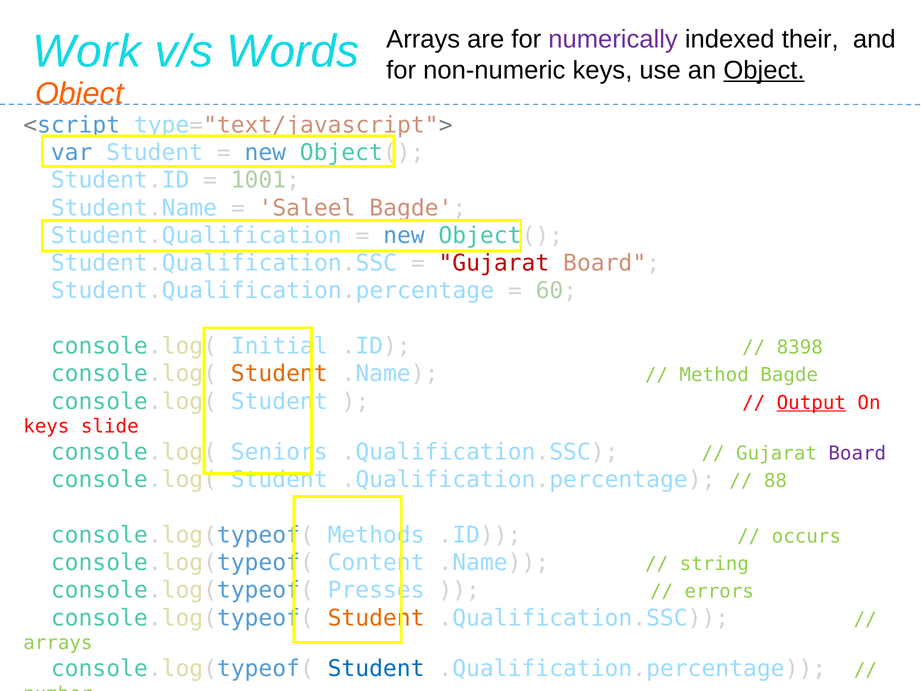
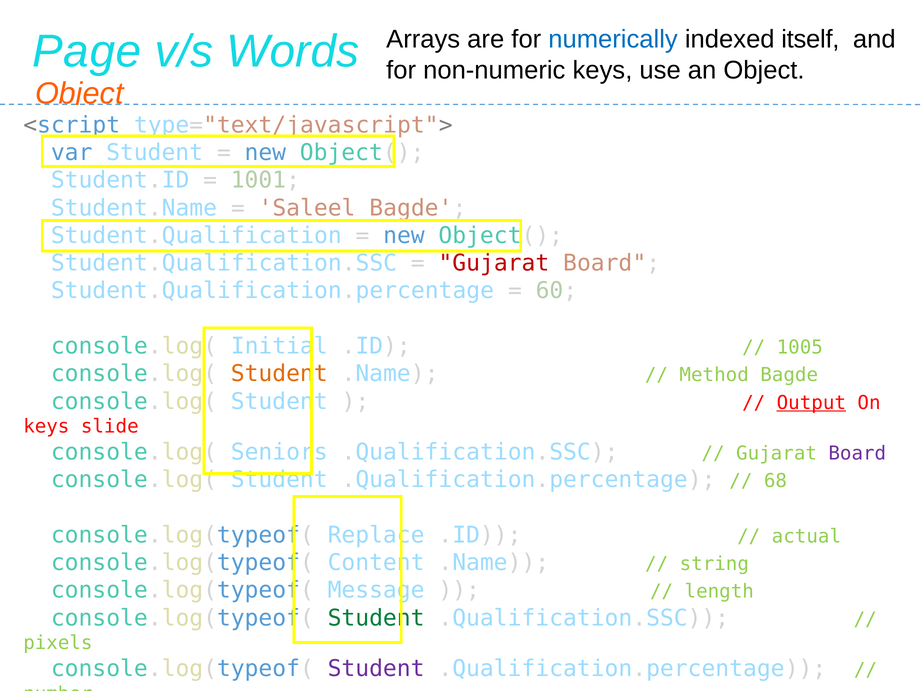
numerically colour: purple -> blue
their: their -> itself
Work: Work -> Page
Object at (764, 70) underline: present -> none
8398: 8398 -> 1005
88: 88 -> 68
Methods: Methods -> Replace
occurs: occurs -> actual
Presses: Presses -> Message
errors: errors -> length
Student at (376, 618) colour: orange -> green
arrays at (58, 643): arrays -> pixels
Student at (376, 668) colour: blue -> purple
